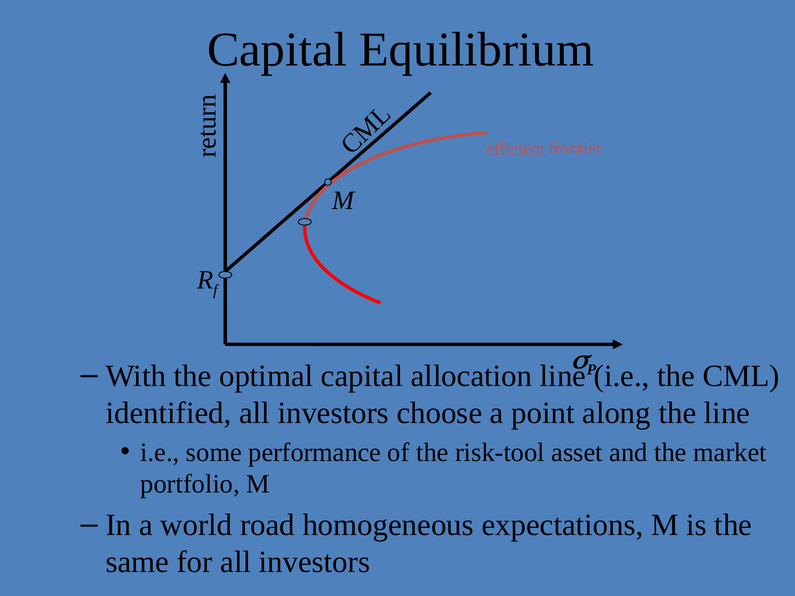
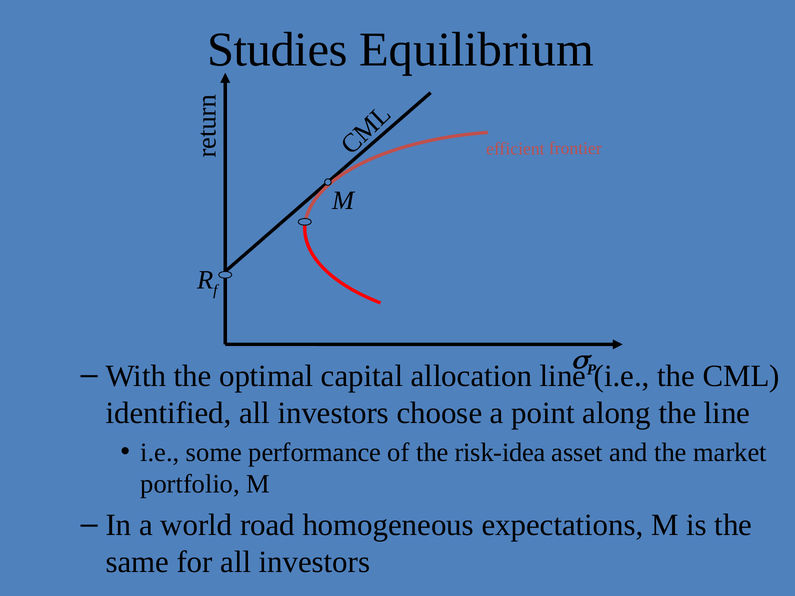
Capital at (277, 50): Capital -> Studies
risk-tool: risk-tool -> risk-idea
